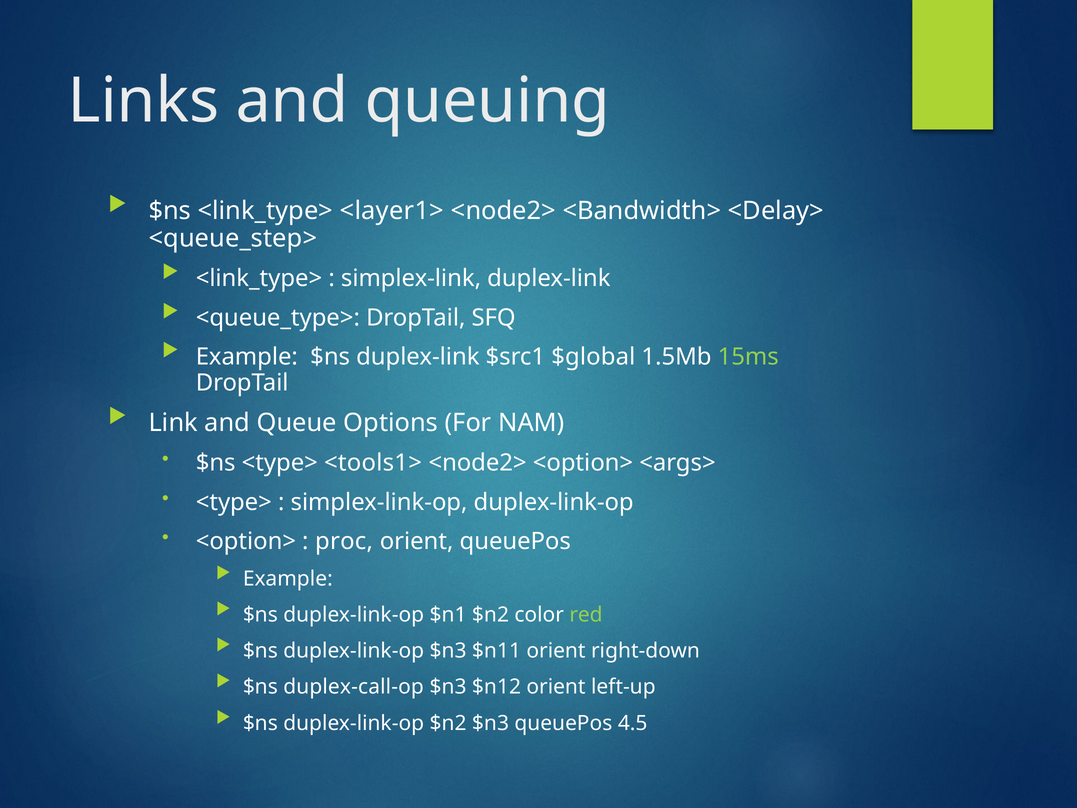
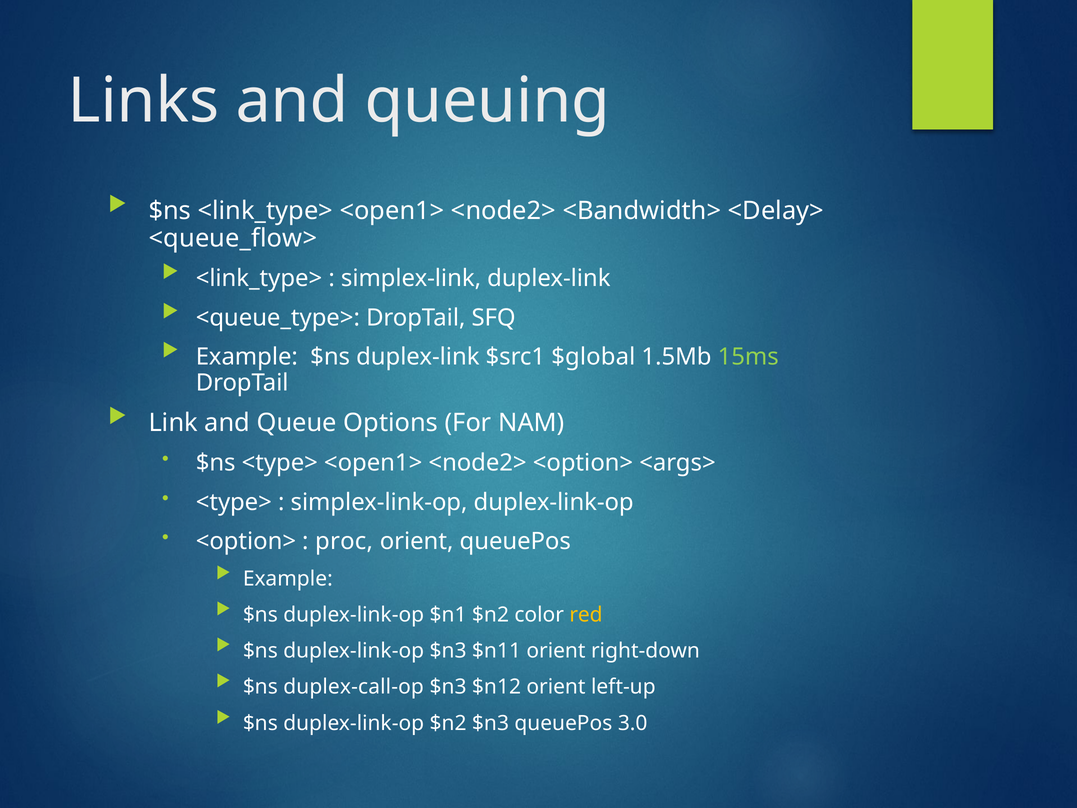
<link_type> <layer1>: <layer1> -> <open1>
<queue_step>: <queue_step> -> <queue_flow>
<type> <tools1>: <tools1> -> <open1>
red colour: light green -> yellow
4.5: 4.5 -> 3.0
